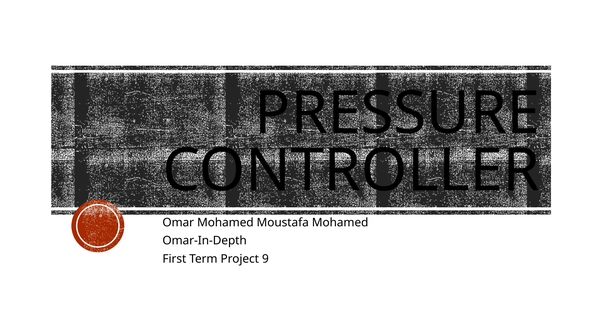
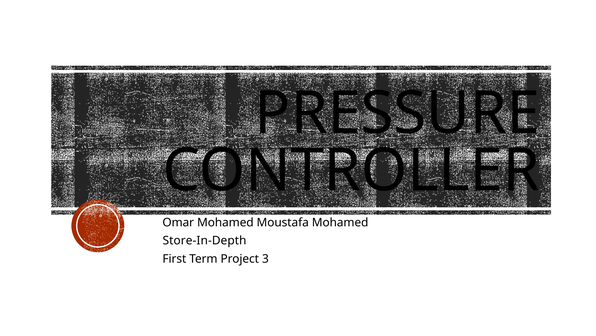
Omar-In-Depth: Omar-In-Depth -> Store-In-Depth
9: 9 -> 3
